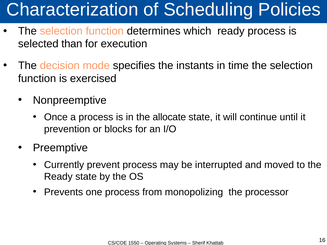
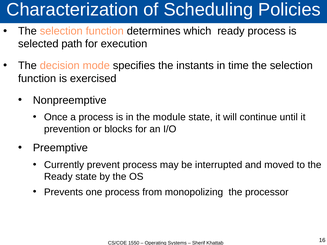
than: than -> path
allocate: allocate -> module
